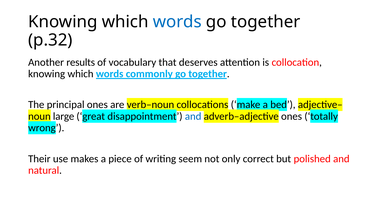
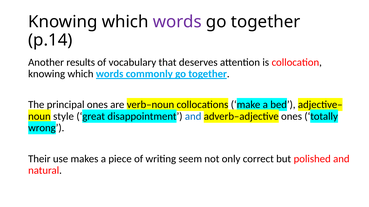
words at (177, 22) colour: blue -> purple
p.32: p.32 -> p.14
large: large -> style
